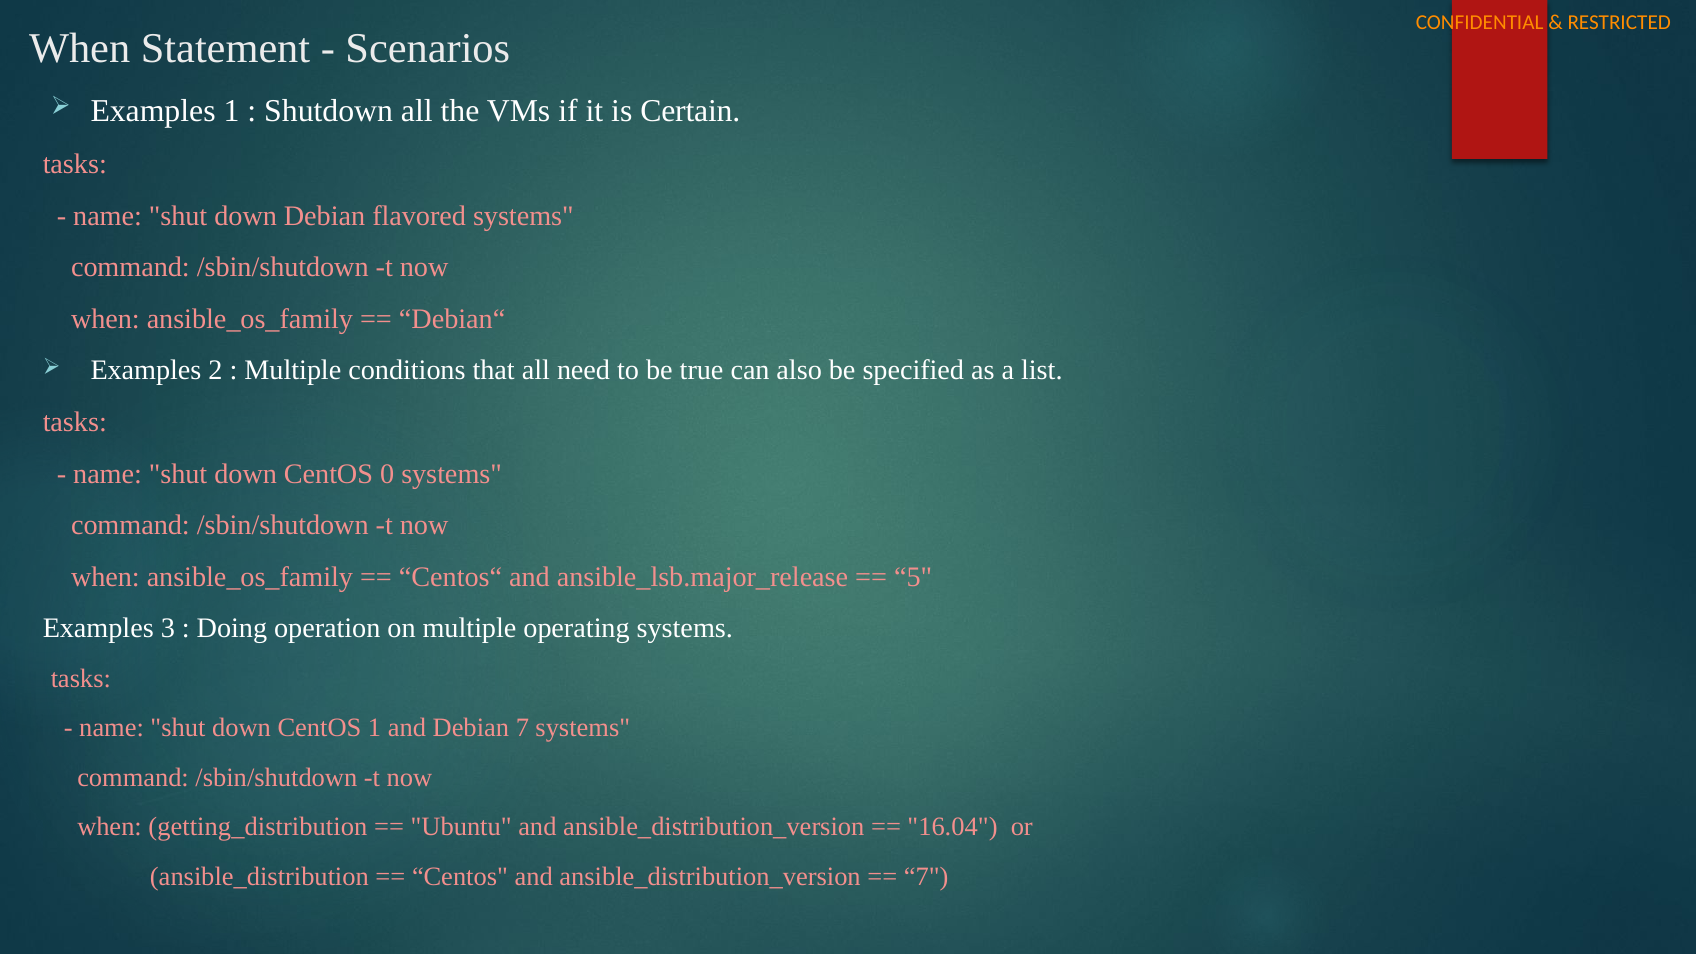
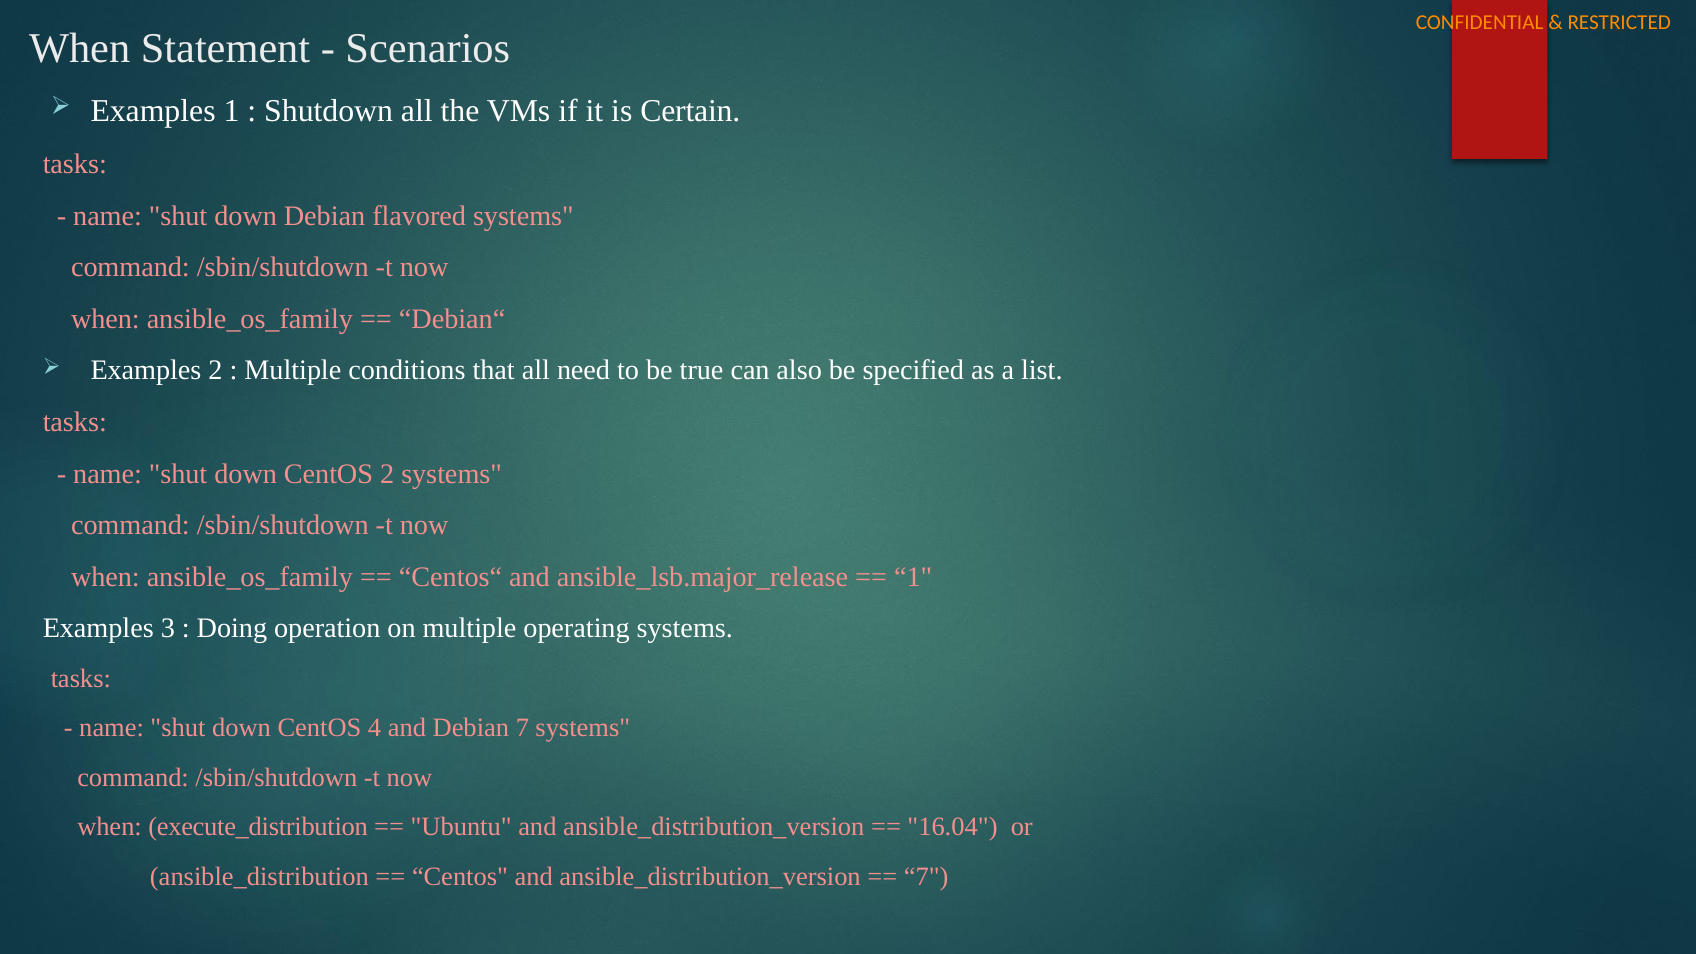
CentOS 0: 0 -> 2
5 at (913, 577): 5 -> 1
CentOS 1: 1 -> 4
getting_distribution: getting_distribution -> execute_distribution
